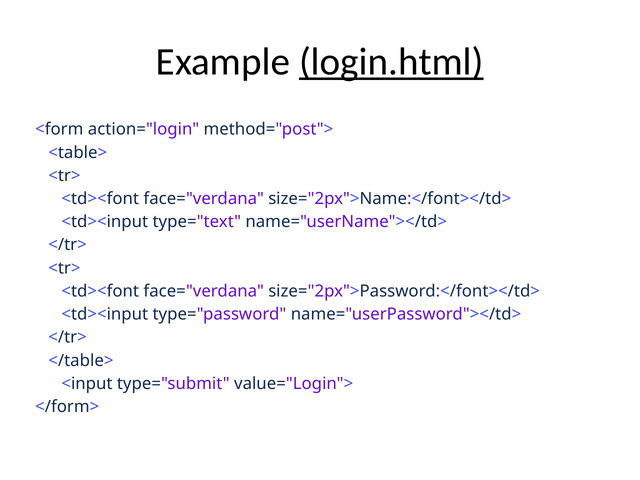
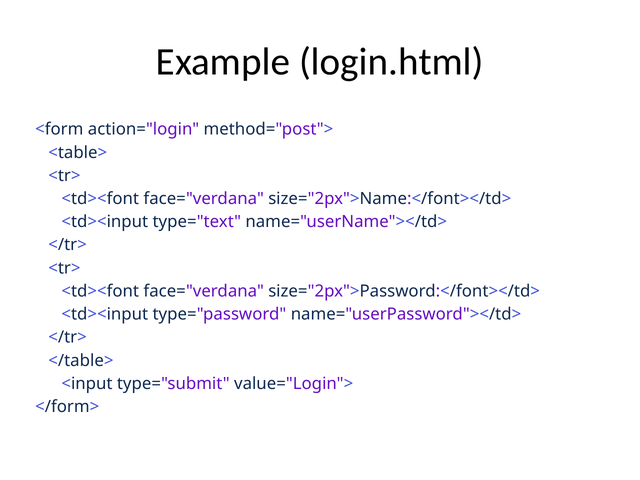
login.html underline: present -> none
